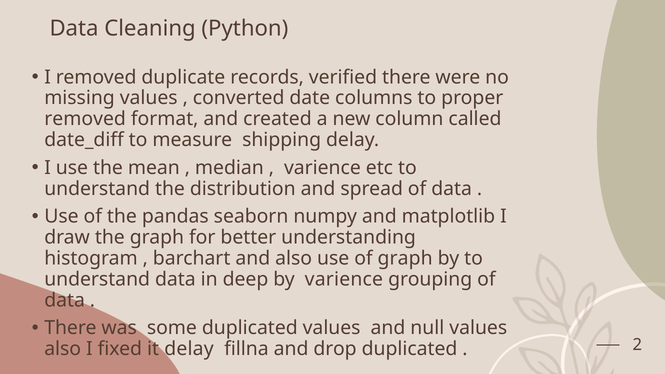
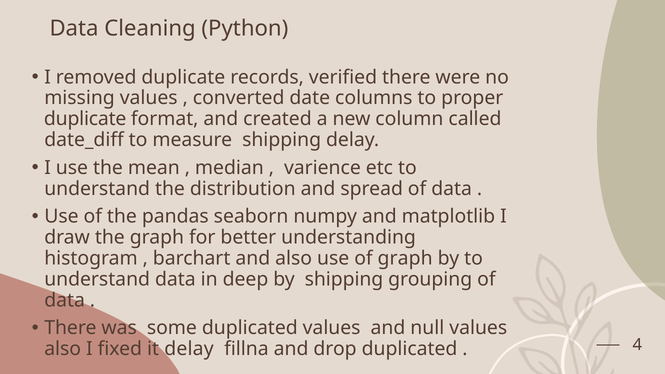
removed at (85, 119): removed -> duplicate
by varience: varience -> shipping
2: 2 -> 4
